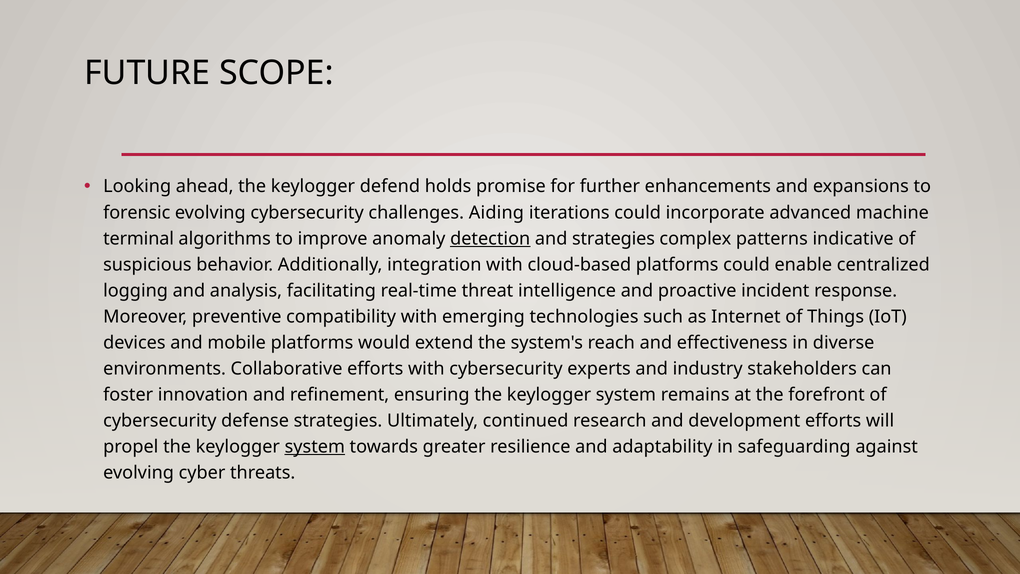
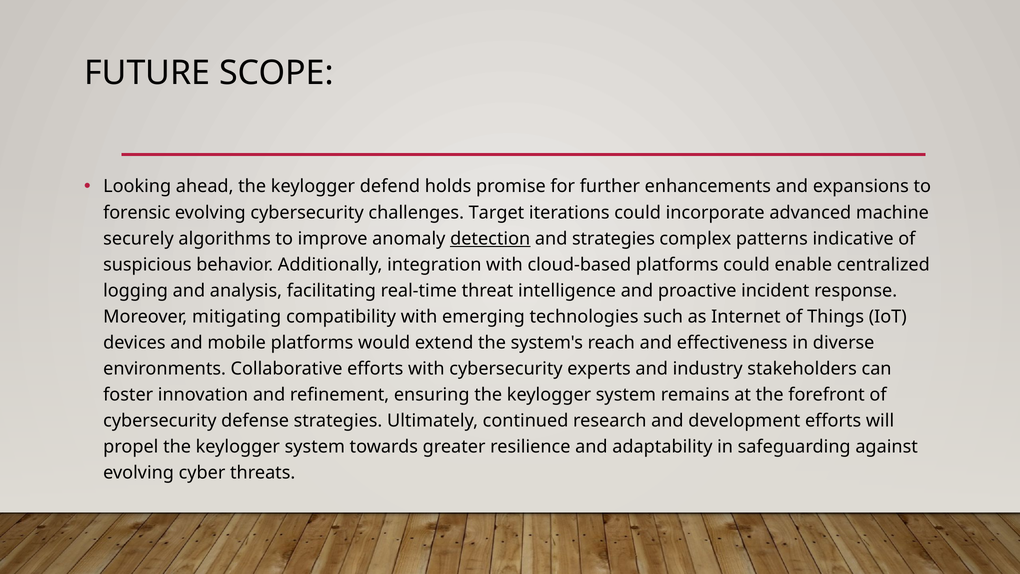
Aiding: Aiding -> Target
terminal: terminal -> securely
preventive: preventive -> mitigating
system at (315, 447) underline: present -> none
